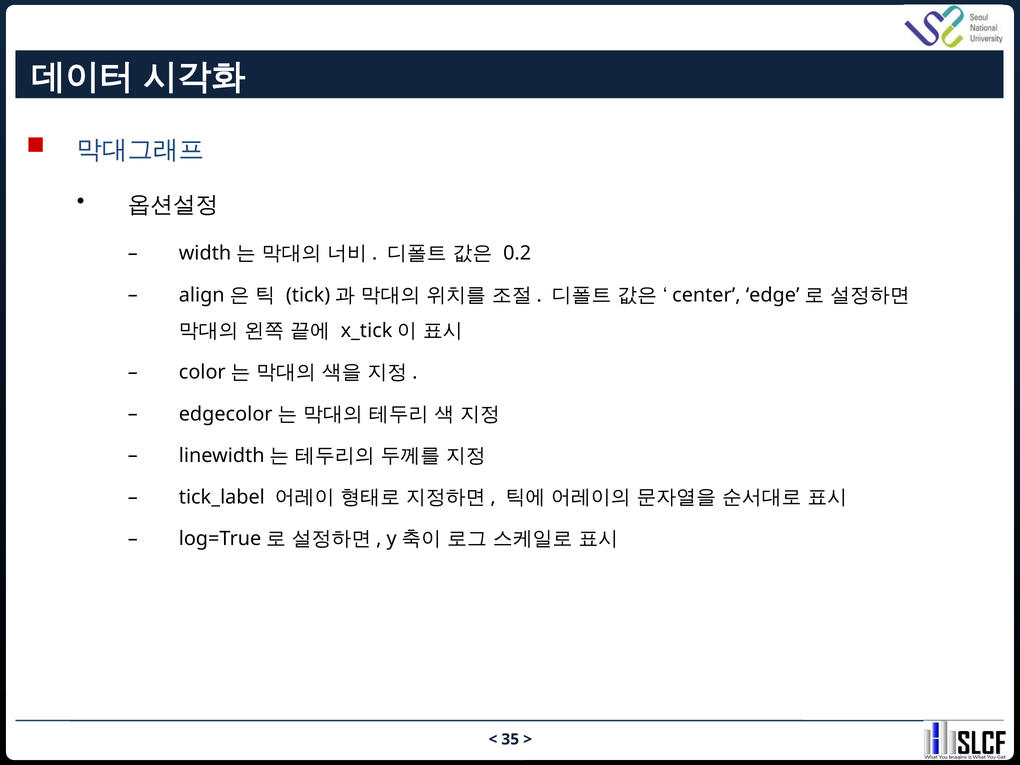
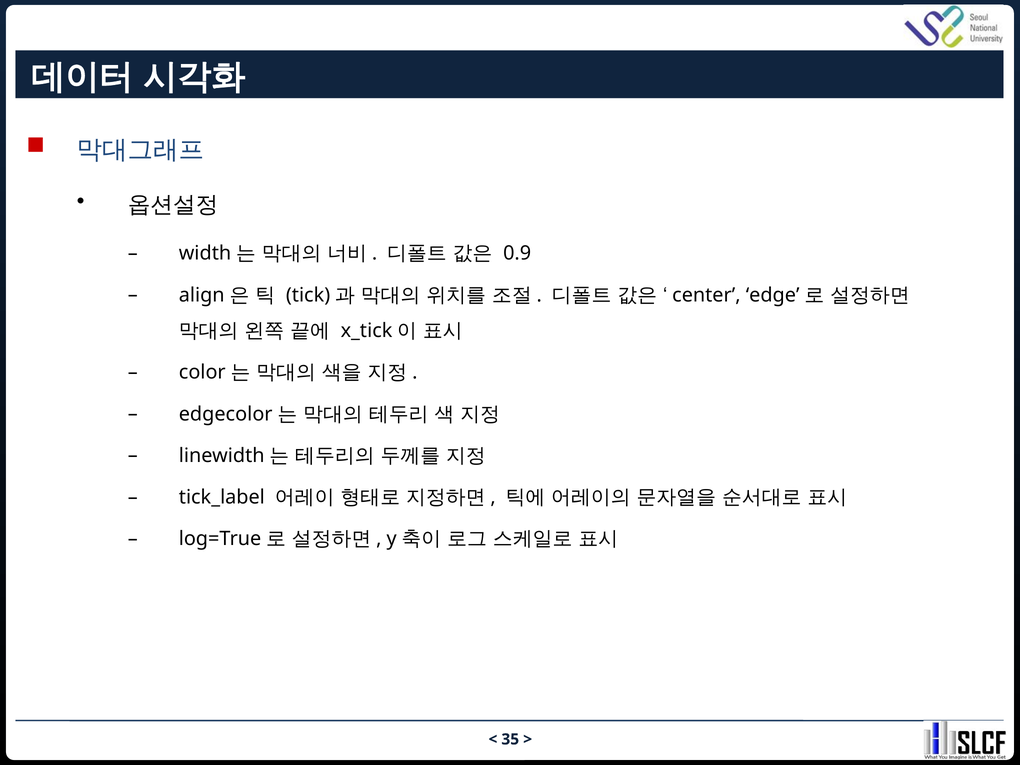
0.2: 0.2 -> 0.9
